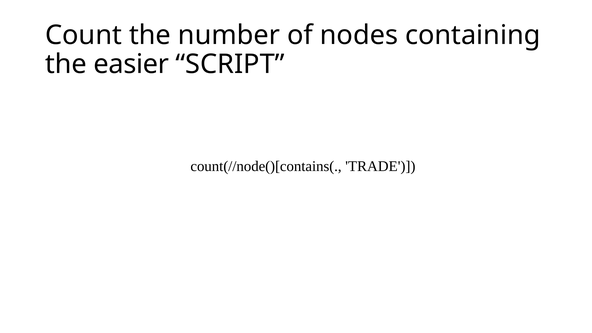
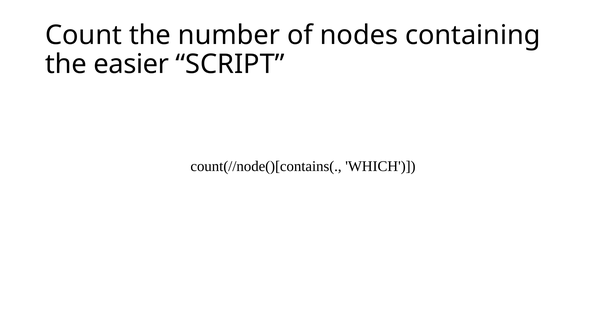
TRADE: TRADE -> WHICH
